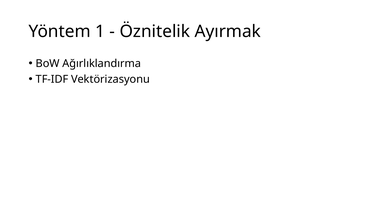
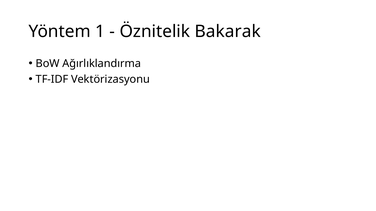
Ayırmak: Ayırmak -> Bakarak
